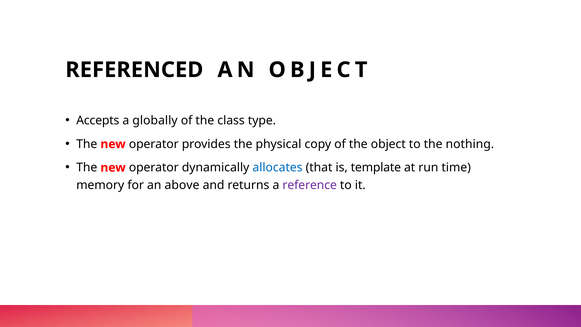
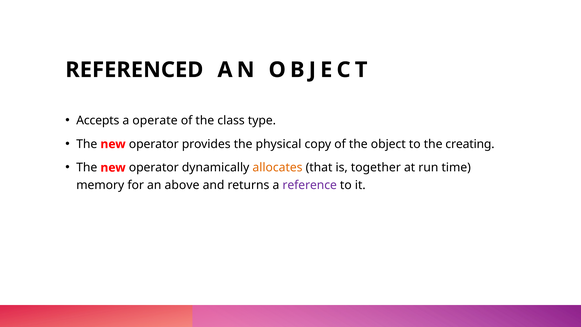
globally: globally -> operate
nothing: nothing -> creating
allocates colour: blue -> orange
template: template -> together
